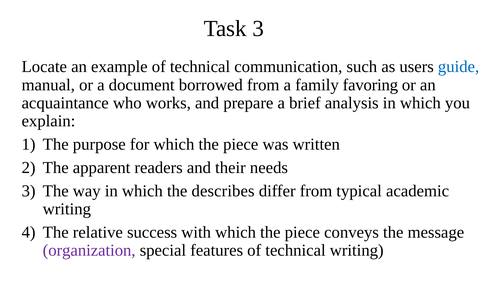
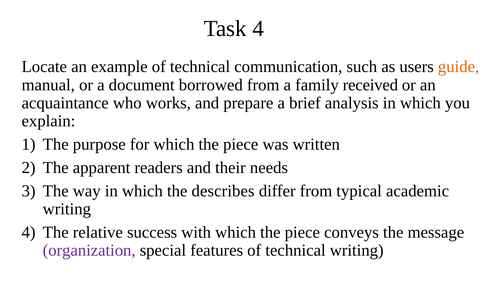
Task 3: 3 -> 4
guide colour: blue -> orange
favoring: favoring -> received
